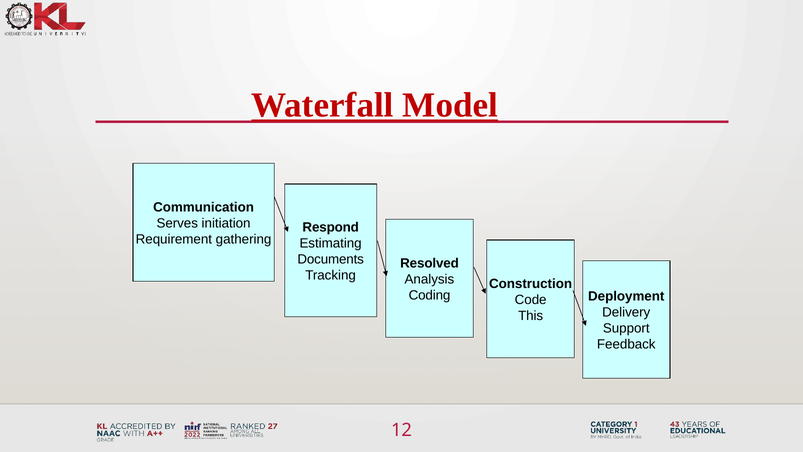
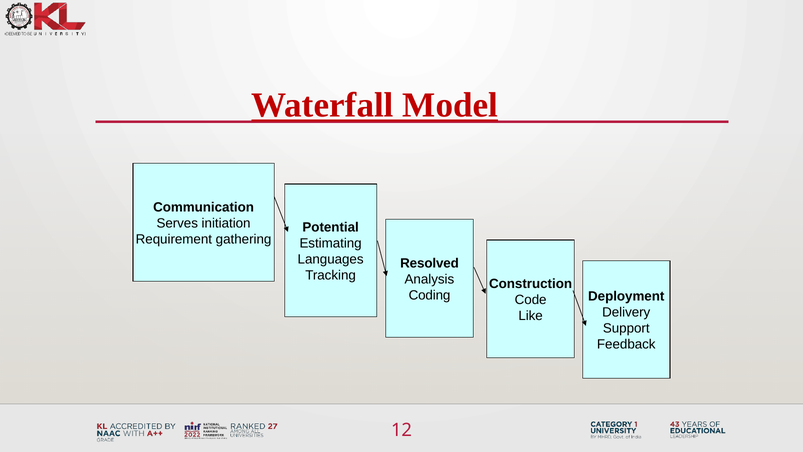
Respond: Respond -> Potential
Documents: Documents -> Languages
This: This -> Like
